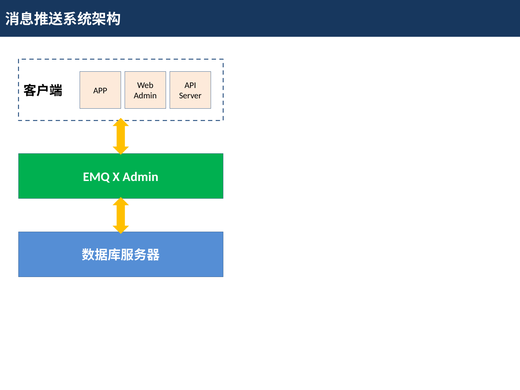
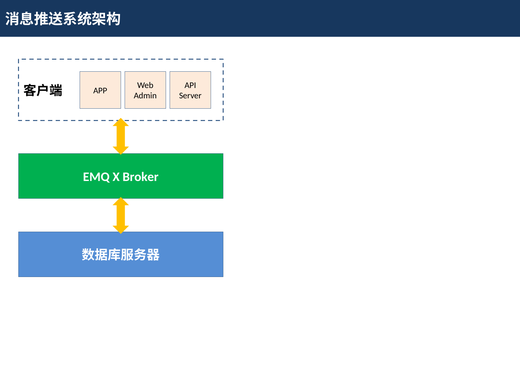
X Admin: Admin -> Broker
